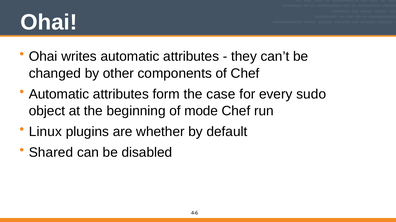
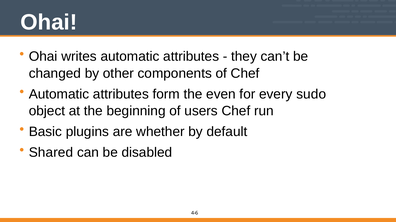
case: case -> even
mode: mode -> users
Linux: Linux -> Basic
